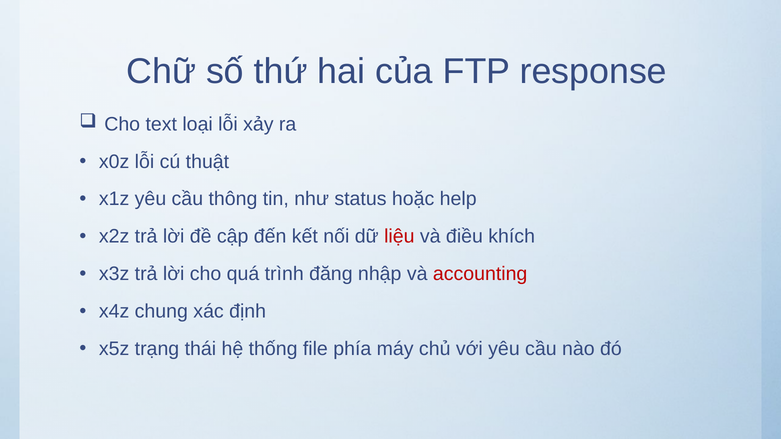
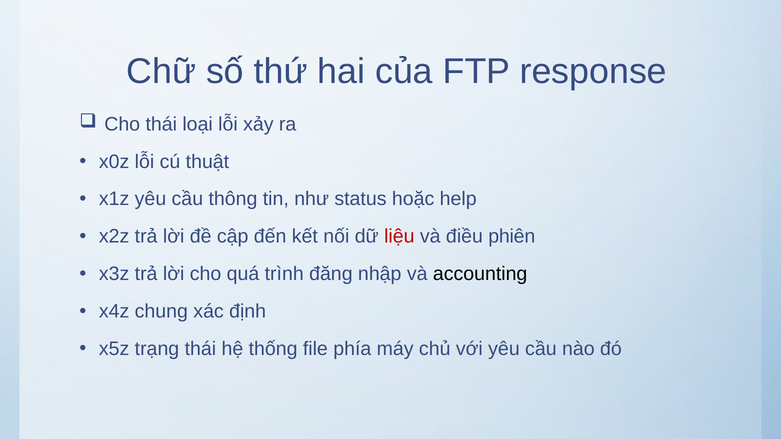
Cho text: text -> thái
khích: khích -> phiên
accounting colour: red -> black
